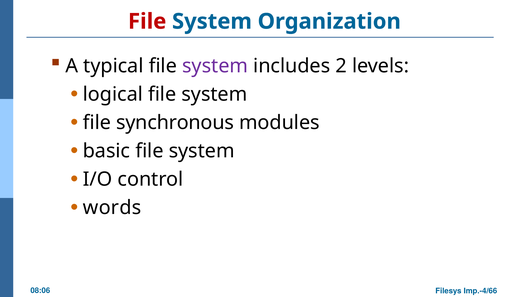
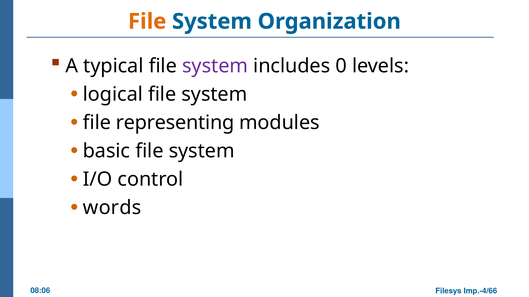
File at (147, 21) colour: red -> orange
2: 2 -> 0
synchronous: synchronous -> representing
